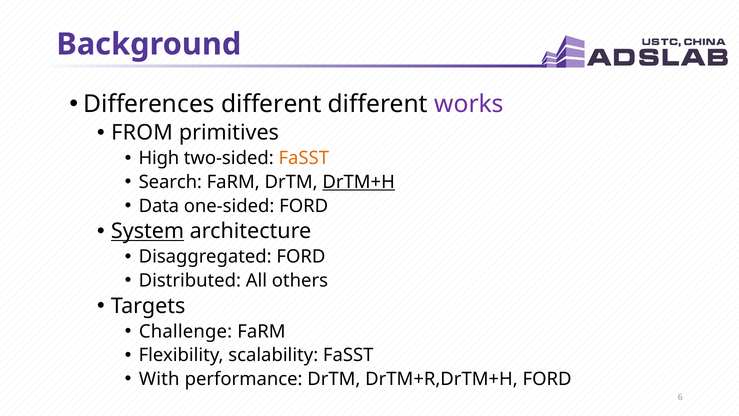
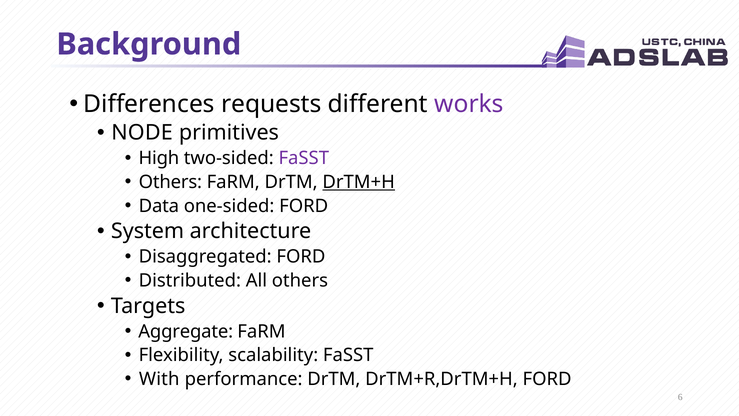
Differences different: different -> requests
FROM: FROM -> NODE
FaSST at (304, 158) colour: orange -> purple
Search at (170, 182): Search -> Others
System underline: present -> none
Challenge: Challenge -> Aggregate
